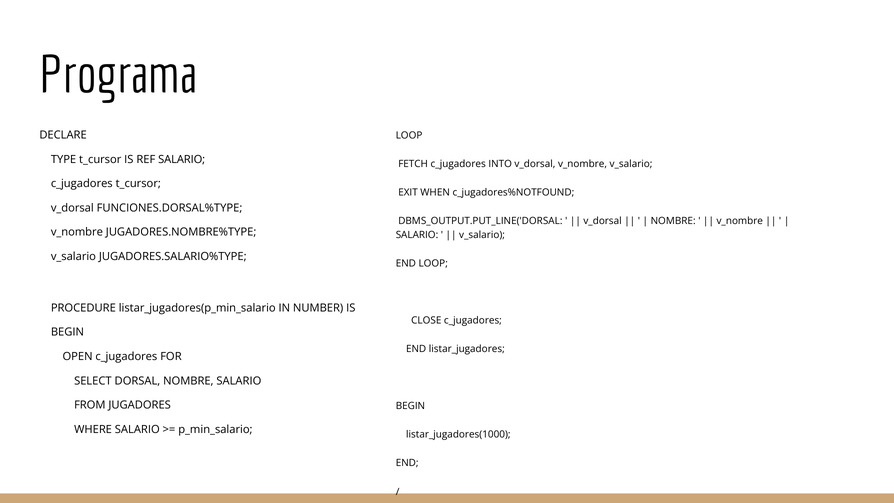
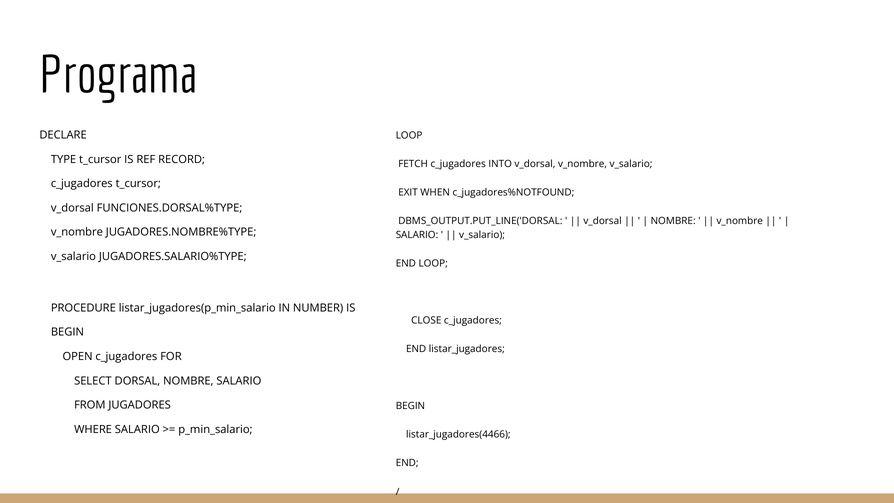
REF SALARIO: SALARIO -> RECORD
listar_jugadores(1000: listar_jugadores(1000 -> listar_jugadores(4466
